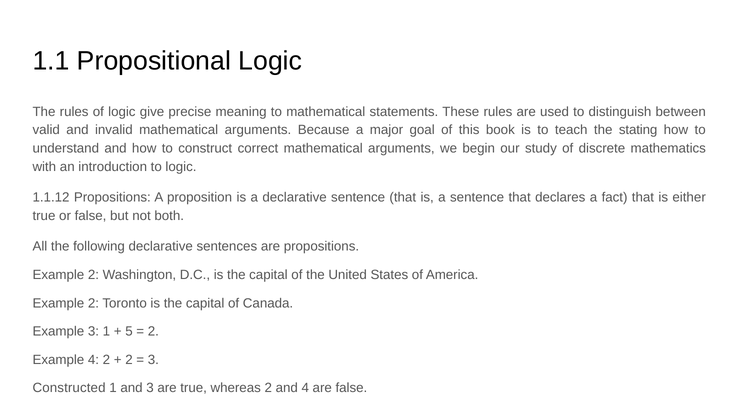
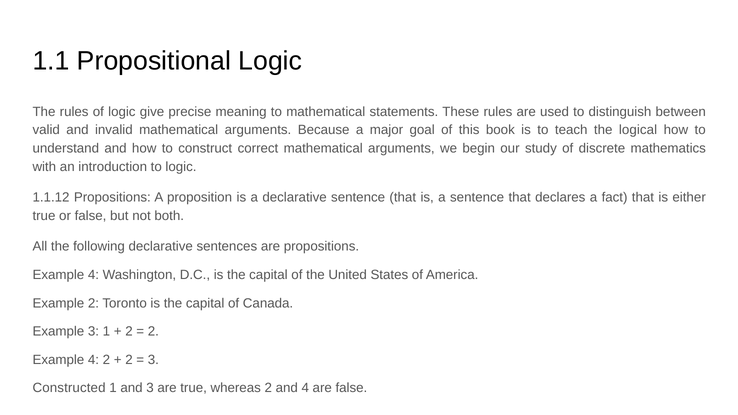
stating: stating -> logical
2 at (93, 275): 2 -> 4
5 at (129, 332): 5 -> 2
